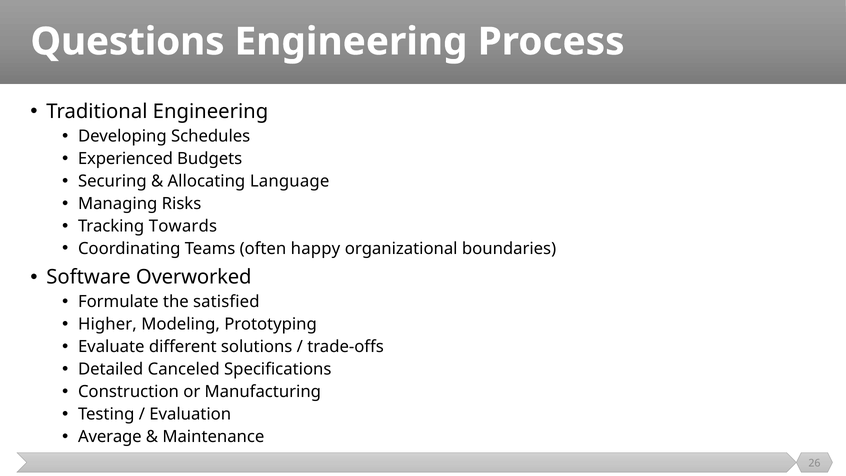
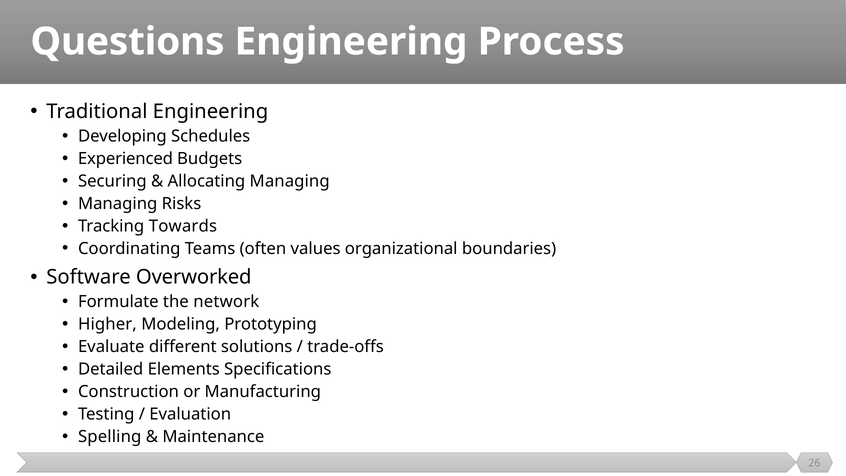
Allocating Language: Language -> Managing
happy: happy -> values
satisfied: satisfied -> network
Canceled: Canceled -> Elements
Average: Average -> Spelling
